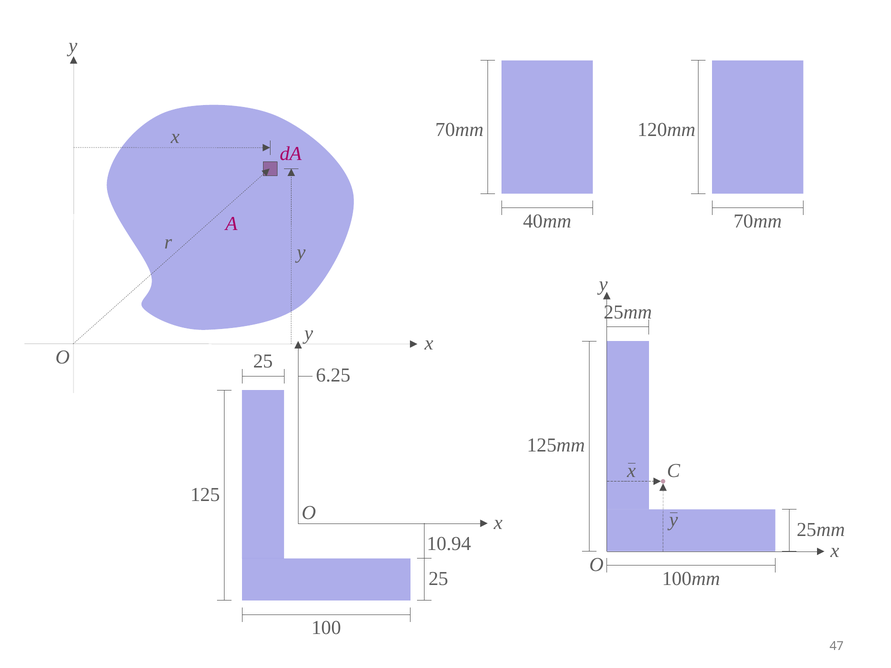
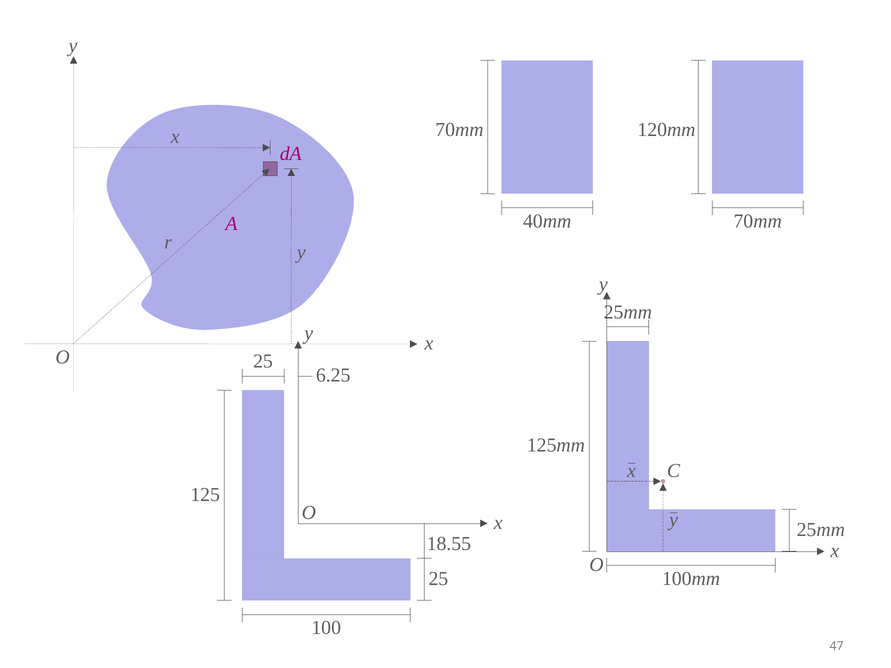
10.94: 10.94 -> 18.55
